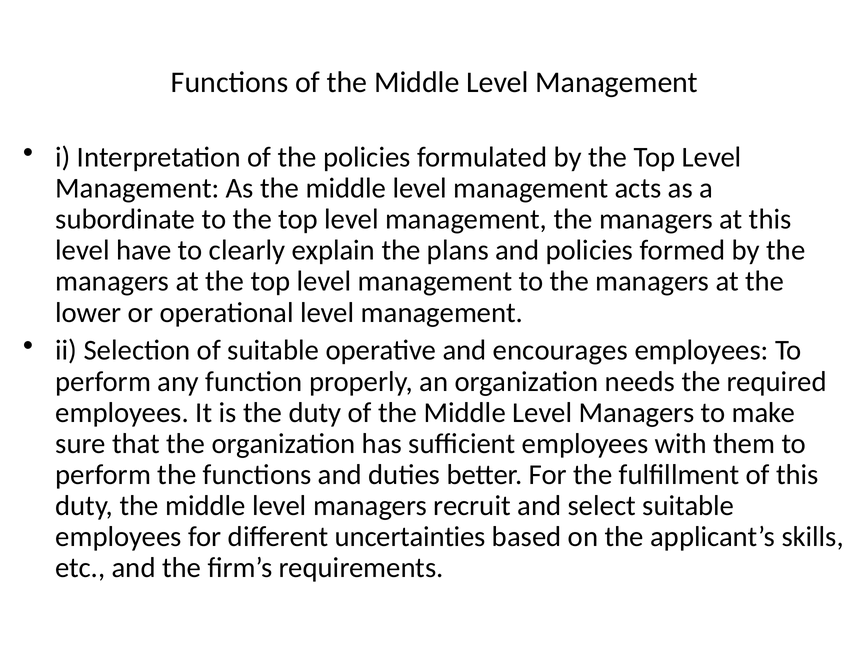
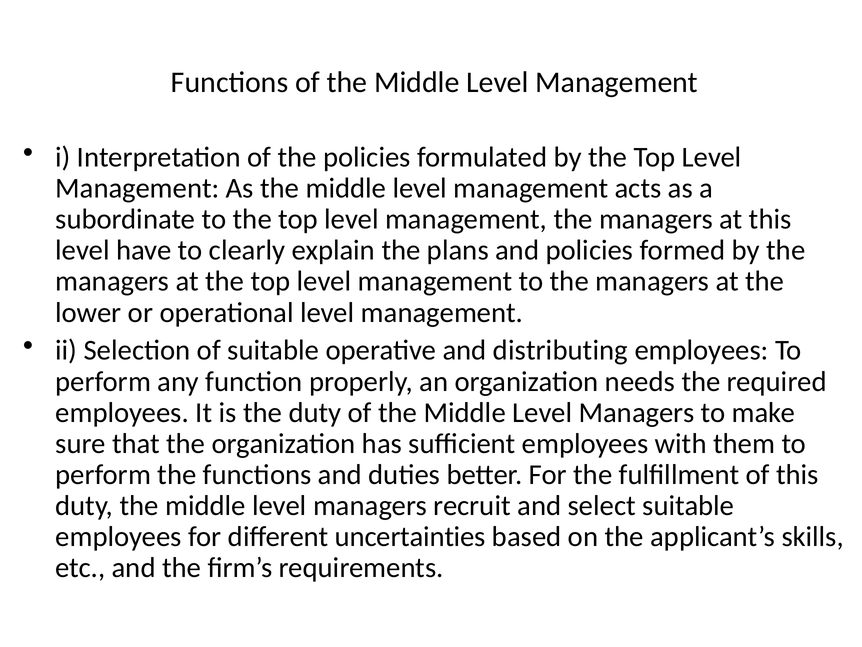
encourages: encourages -> distributing
